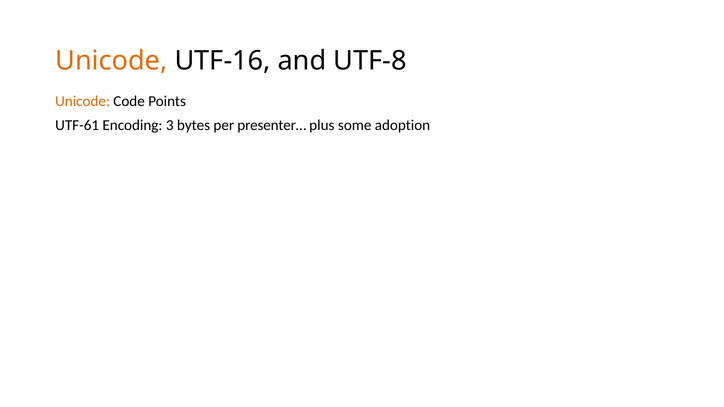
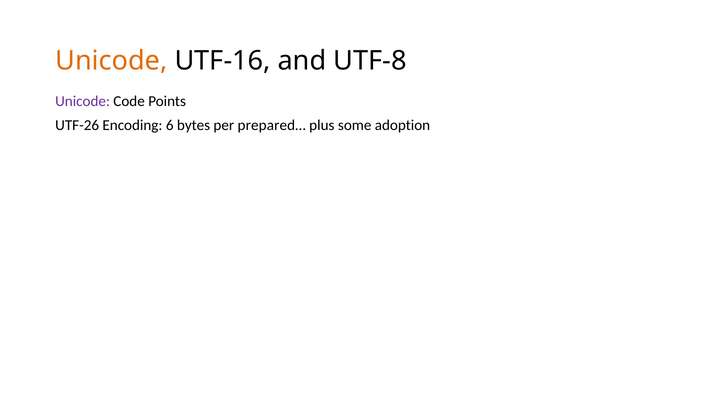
Unicode at (83, 101) colour: orange -> purple
UTF-61: UTF-61 -> UTF-26
3: 3 -> 6
presenter…: presenter… -> prepared…
